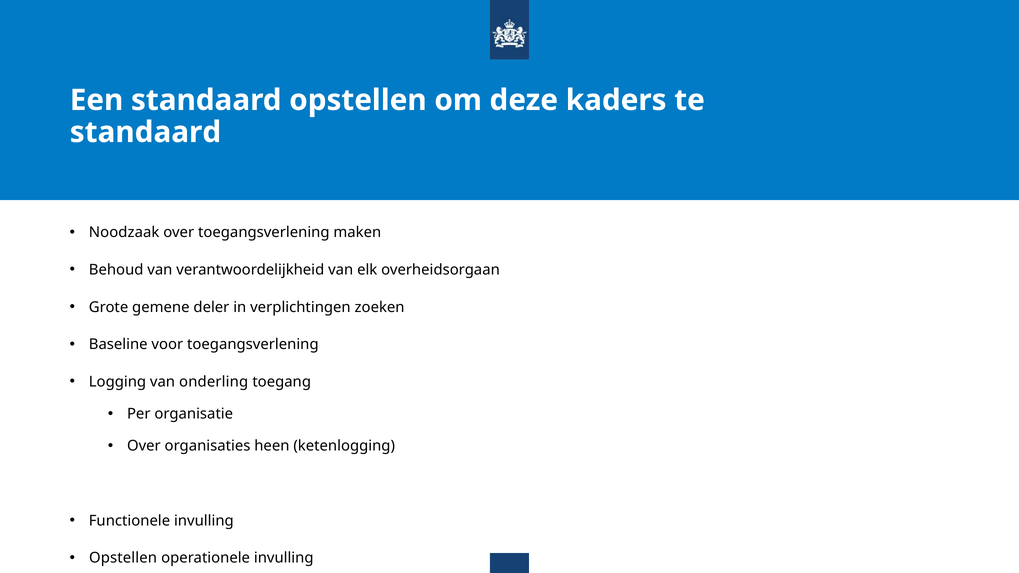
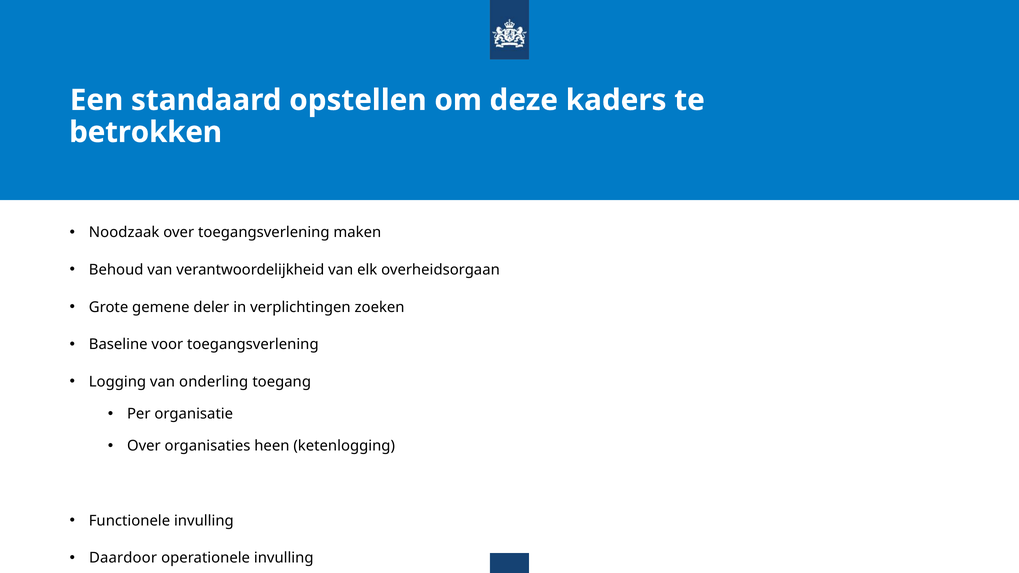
standaard at (145, 132): standaard -> betrokken
Opstellen at (123, 558): Opstellen -> Daardoor
